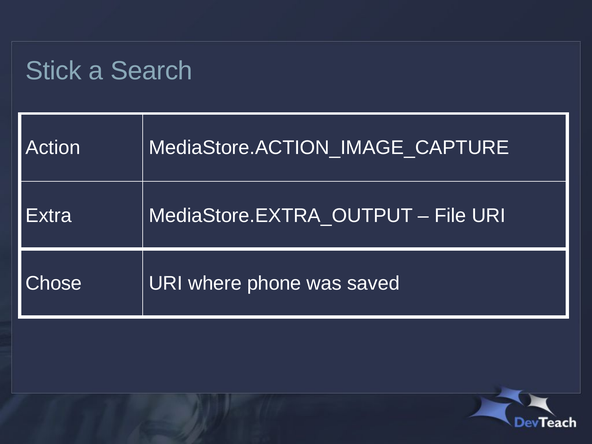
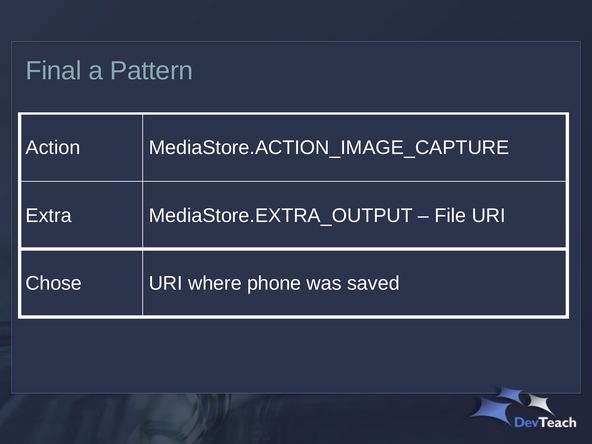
Stick: Stick -> Final
Search: Search -> Pattern
